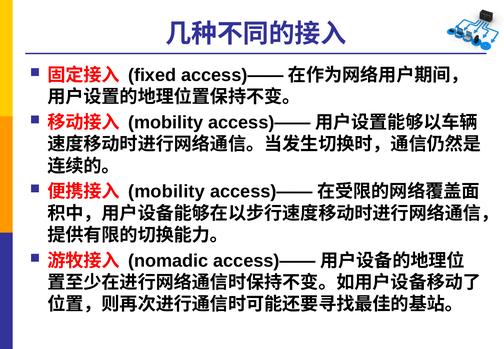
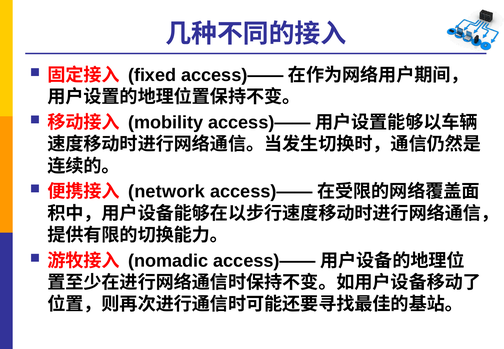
mobility at (167, 192): mobility -> network
